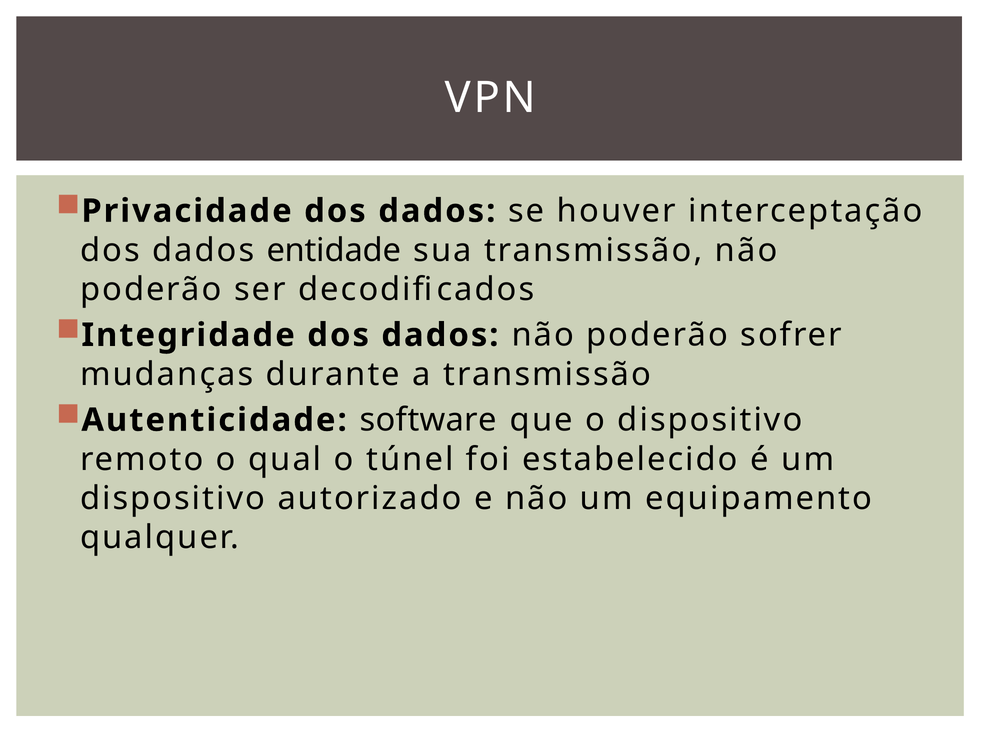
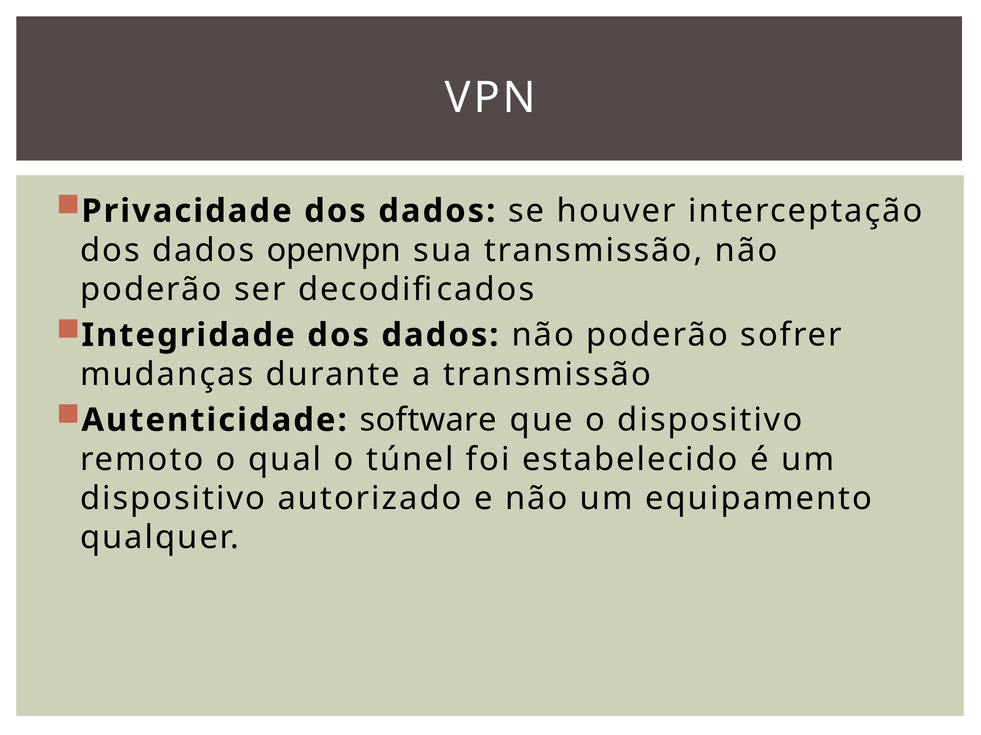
entidade: entidade -> openvpn
